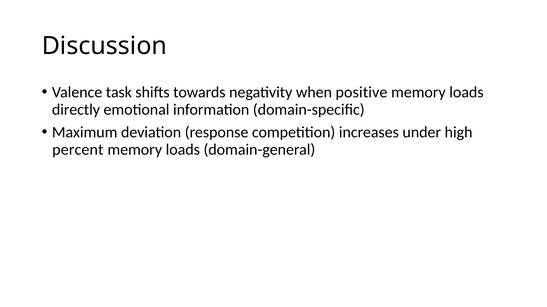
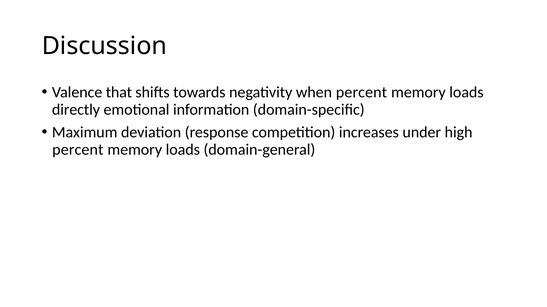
task: task -> that
when positive: positive -> percent
